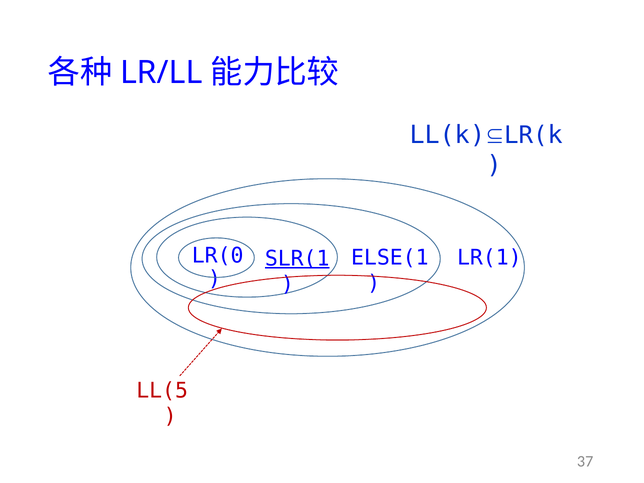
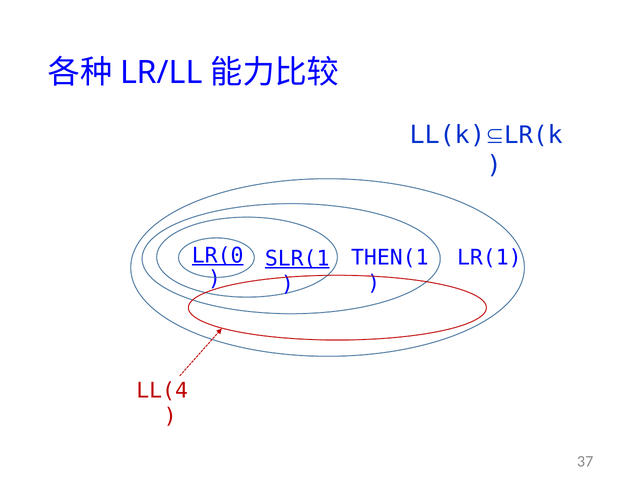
LR(0 underline: none -> present
ELSE(1: ELSE(1 -> THEN(1
LL(5: LL(5 -> LL(4
